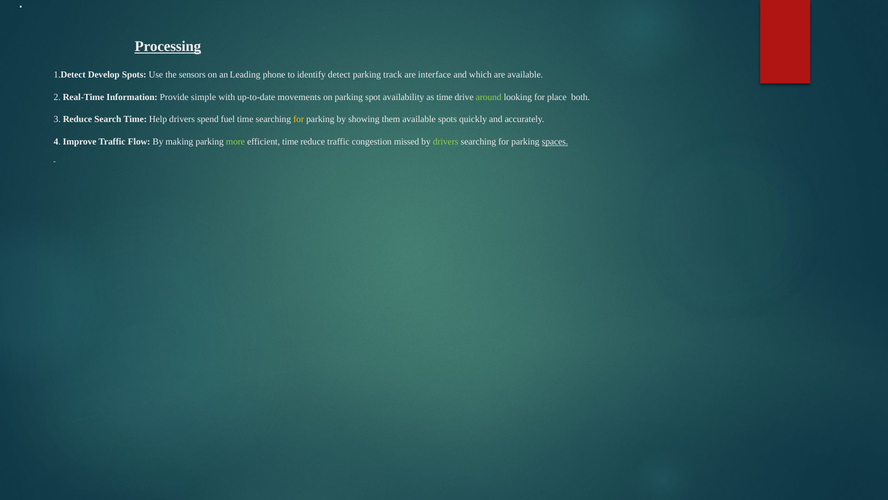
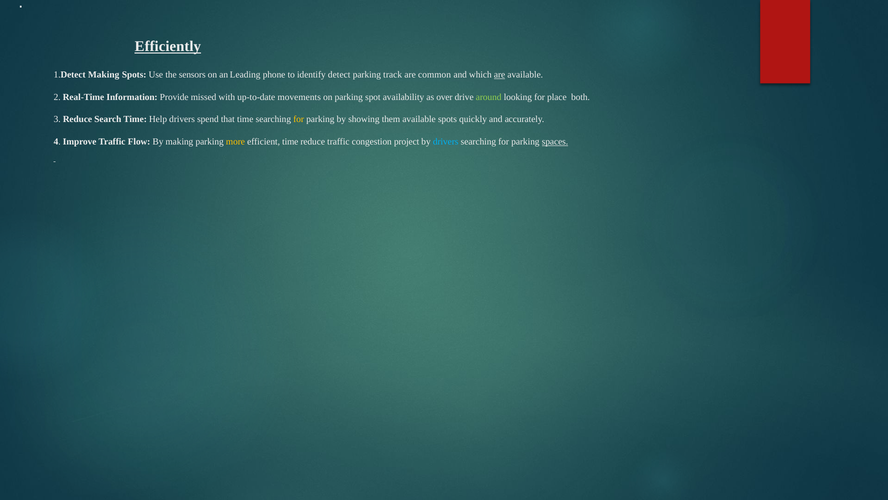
Processing: Processing -> Efficiently
1.Detect Develop: Develop -> Making
interface: interface -> common
are at (500, 75) underline: none -> present
simple: simple -> missed
as time: time -> over
fuel: fuel -> that
more colour: light green -> yellow
missed: missed -> project
drivers at (446, 141) colour: light green -> light blue
